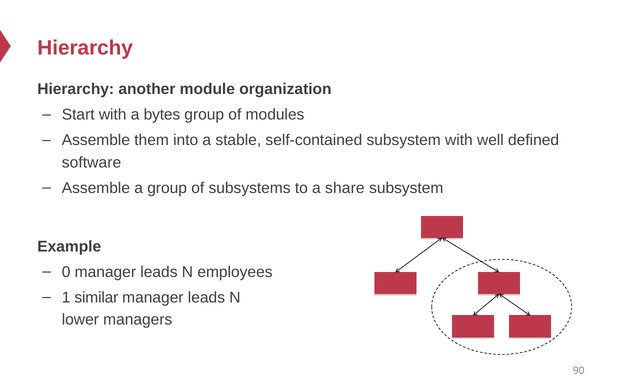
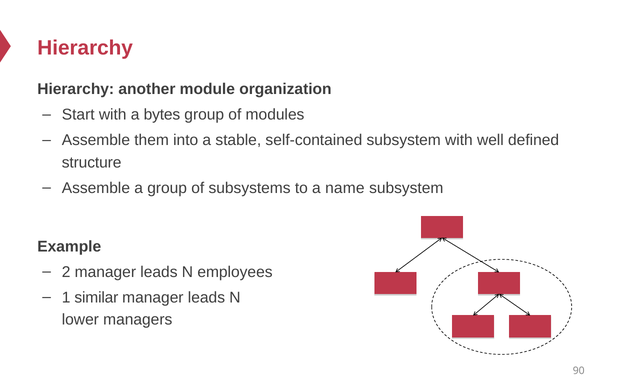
software: software -> structure
share: share -> name
0: 0 -> 2
